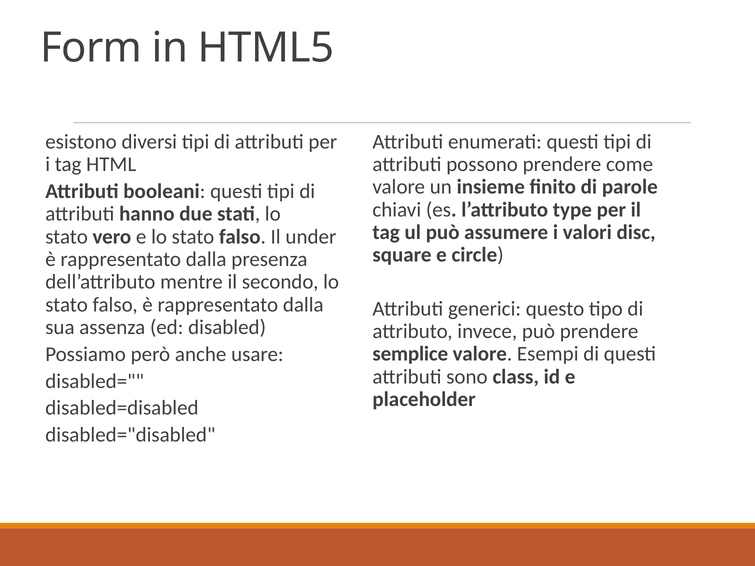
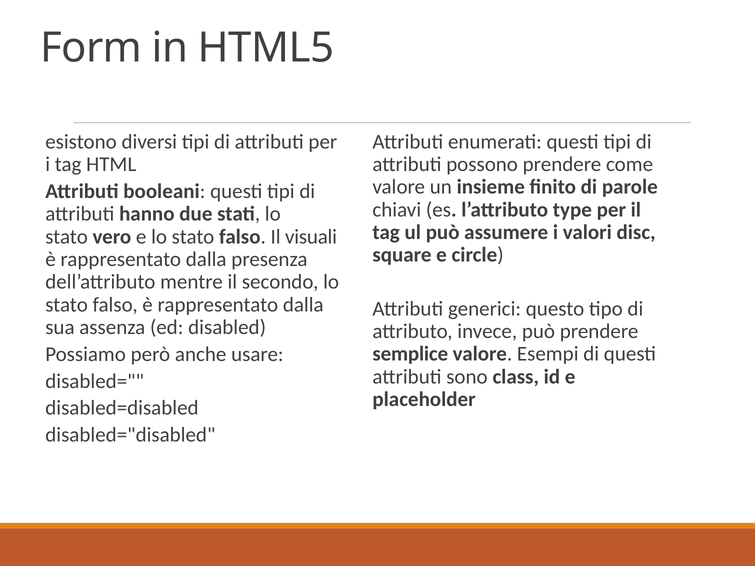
under: under -> visuali
